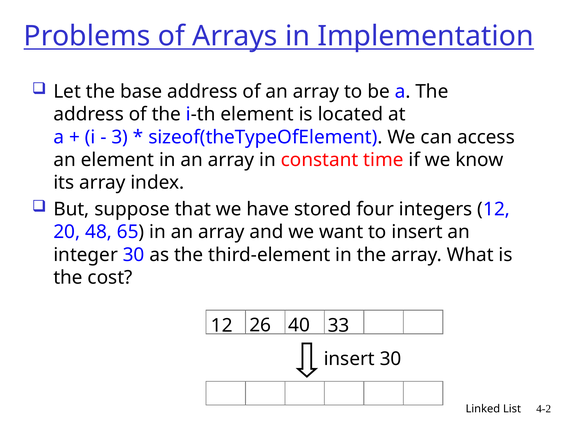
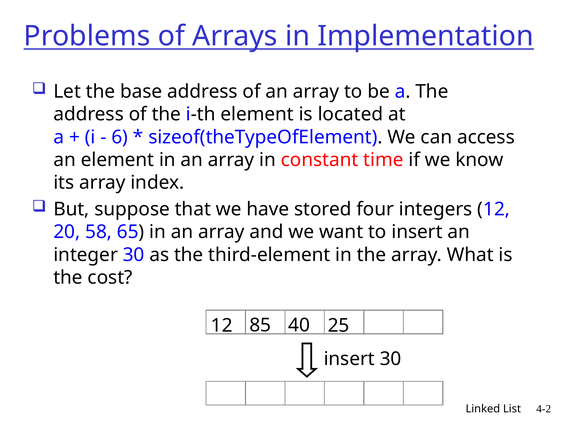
3: 3 -> 6
48: 48 -> 58
26: 26 -> 85
33: 33 -> 25
